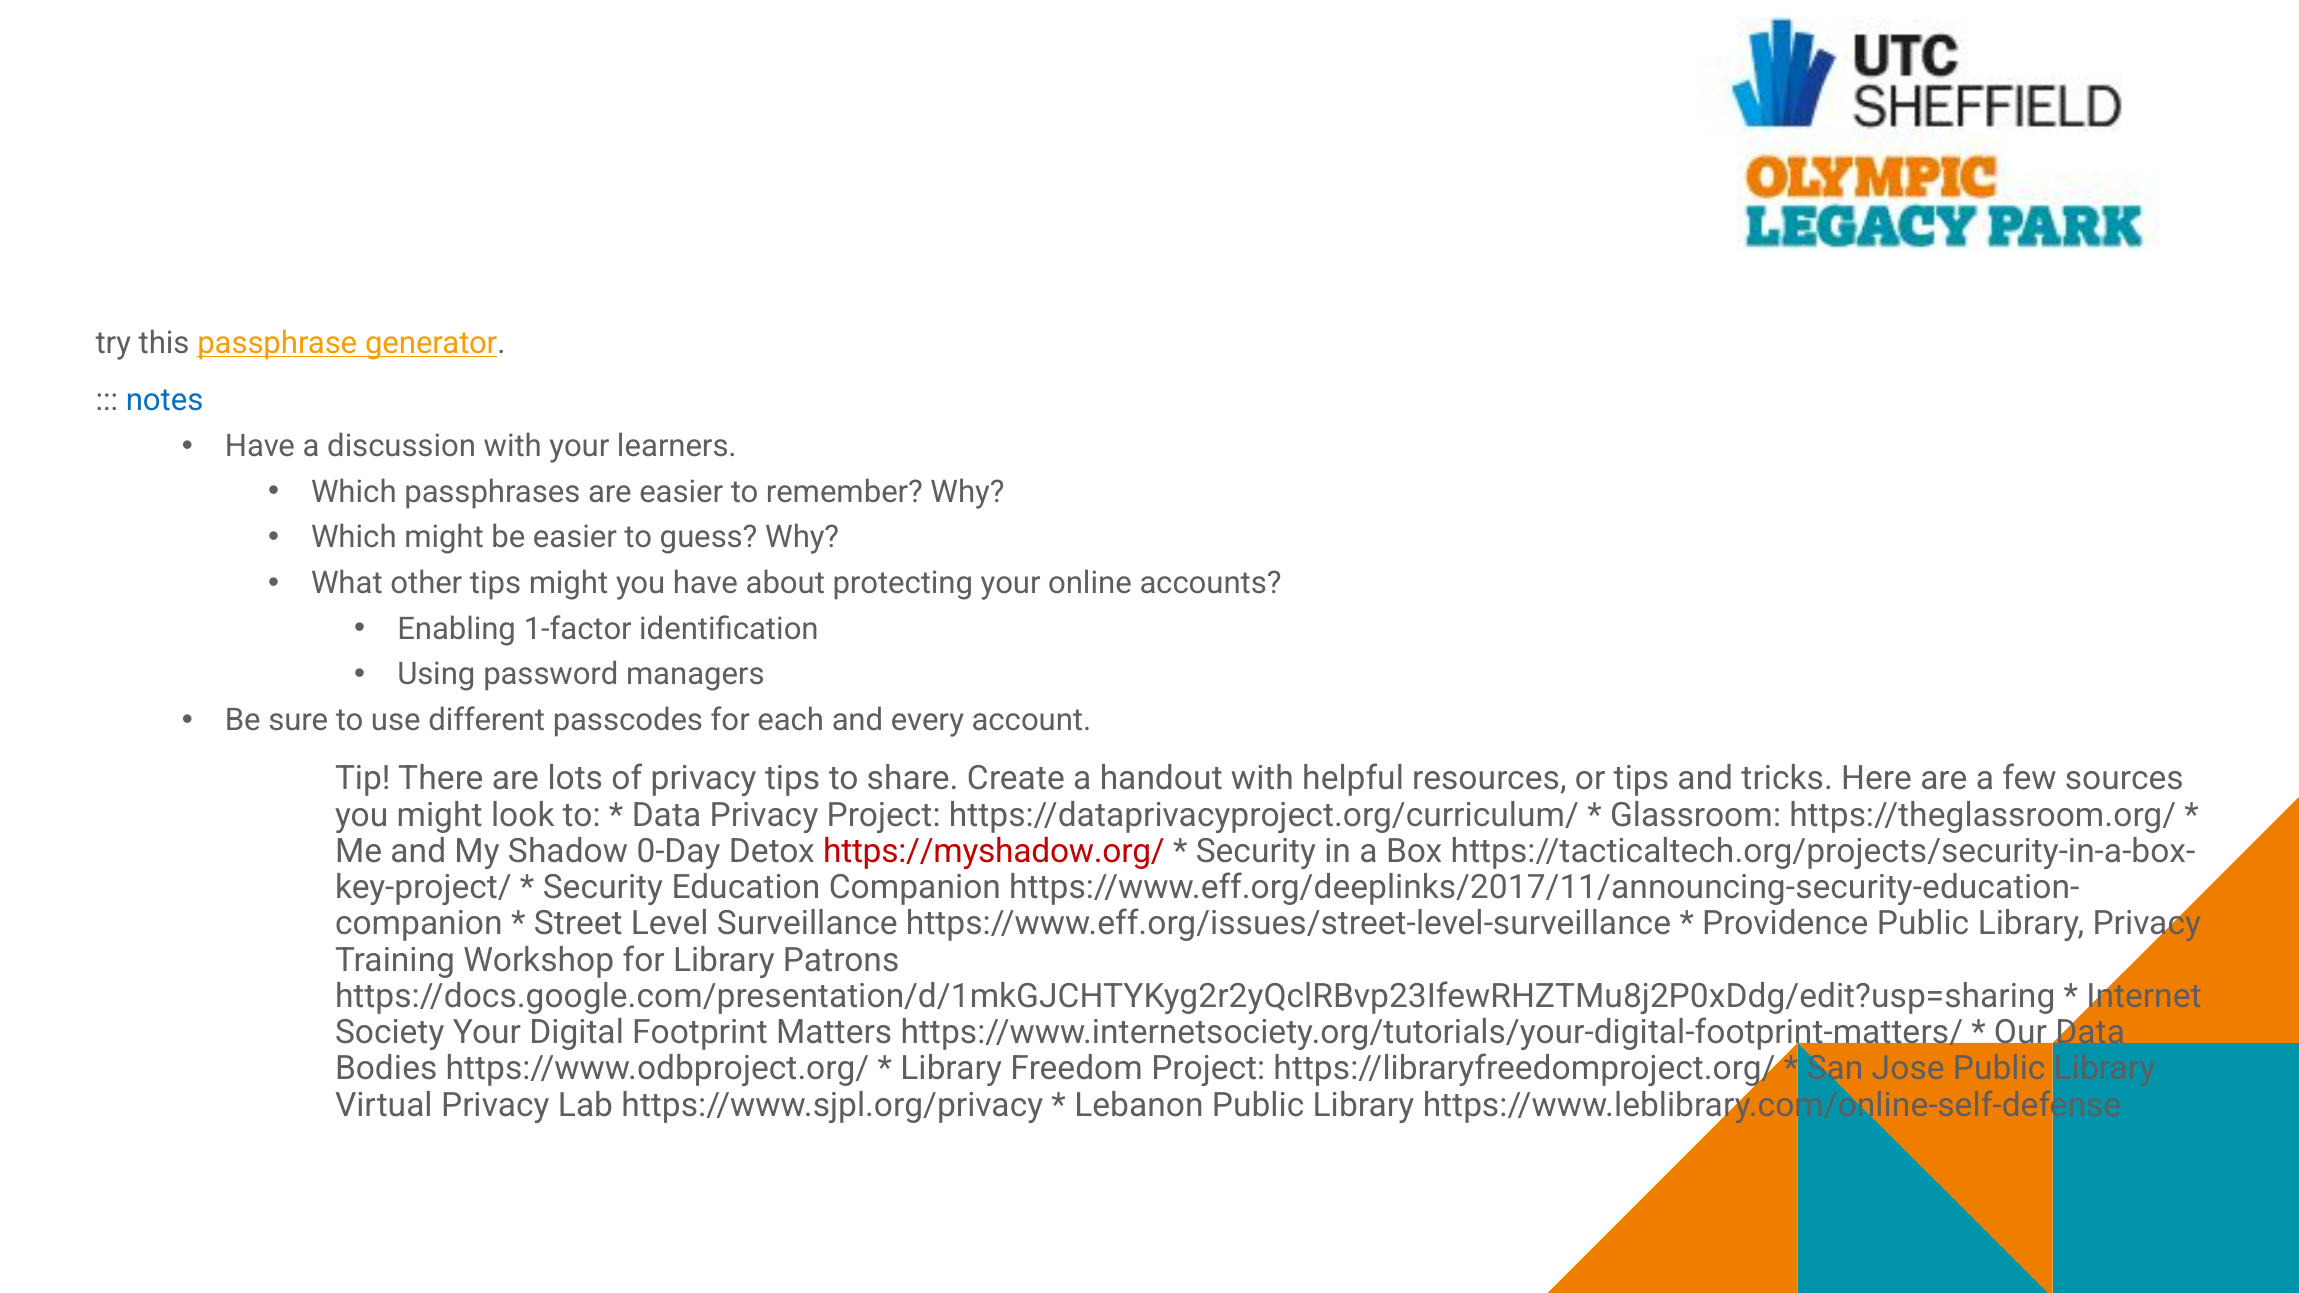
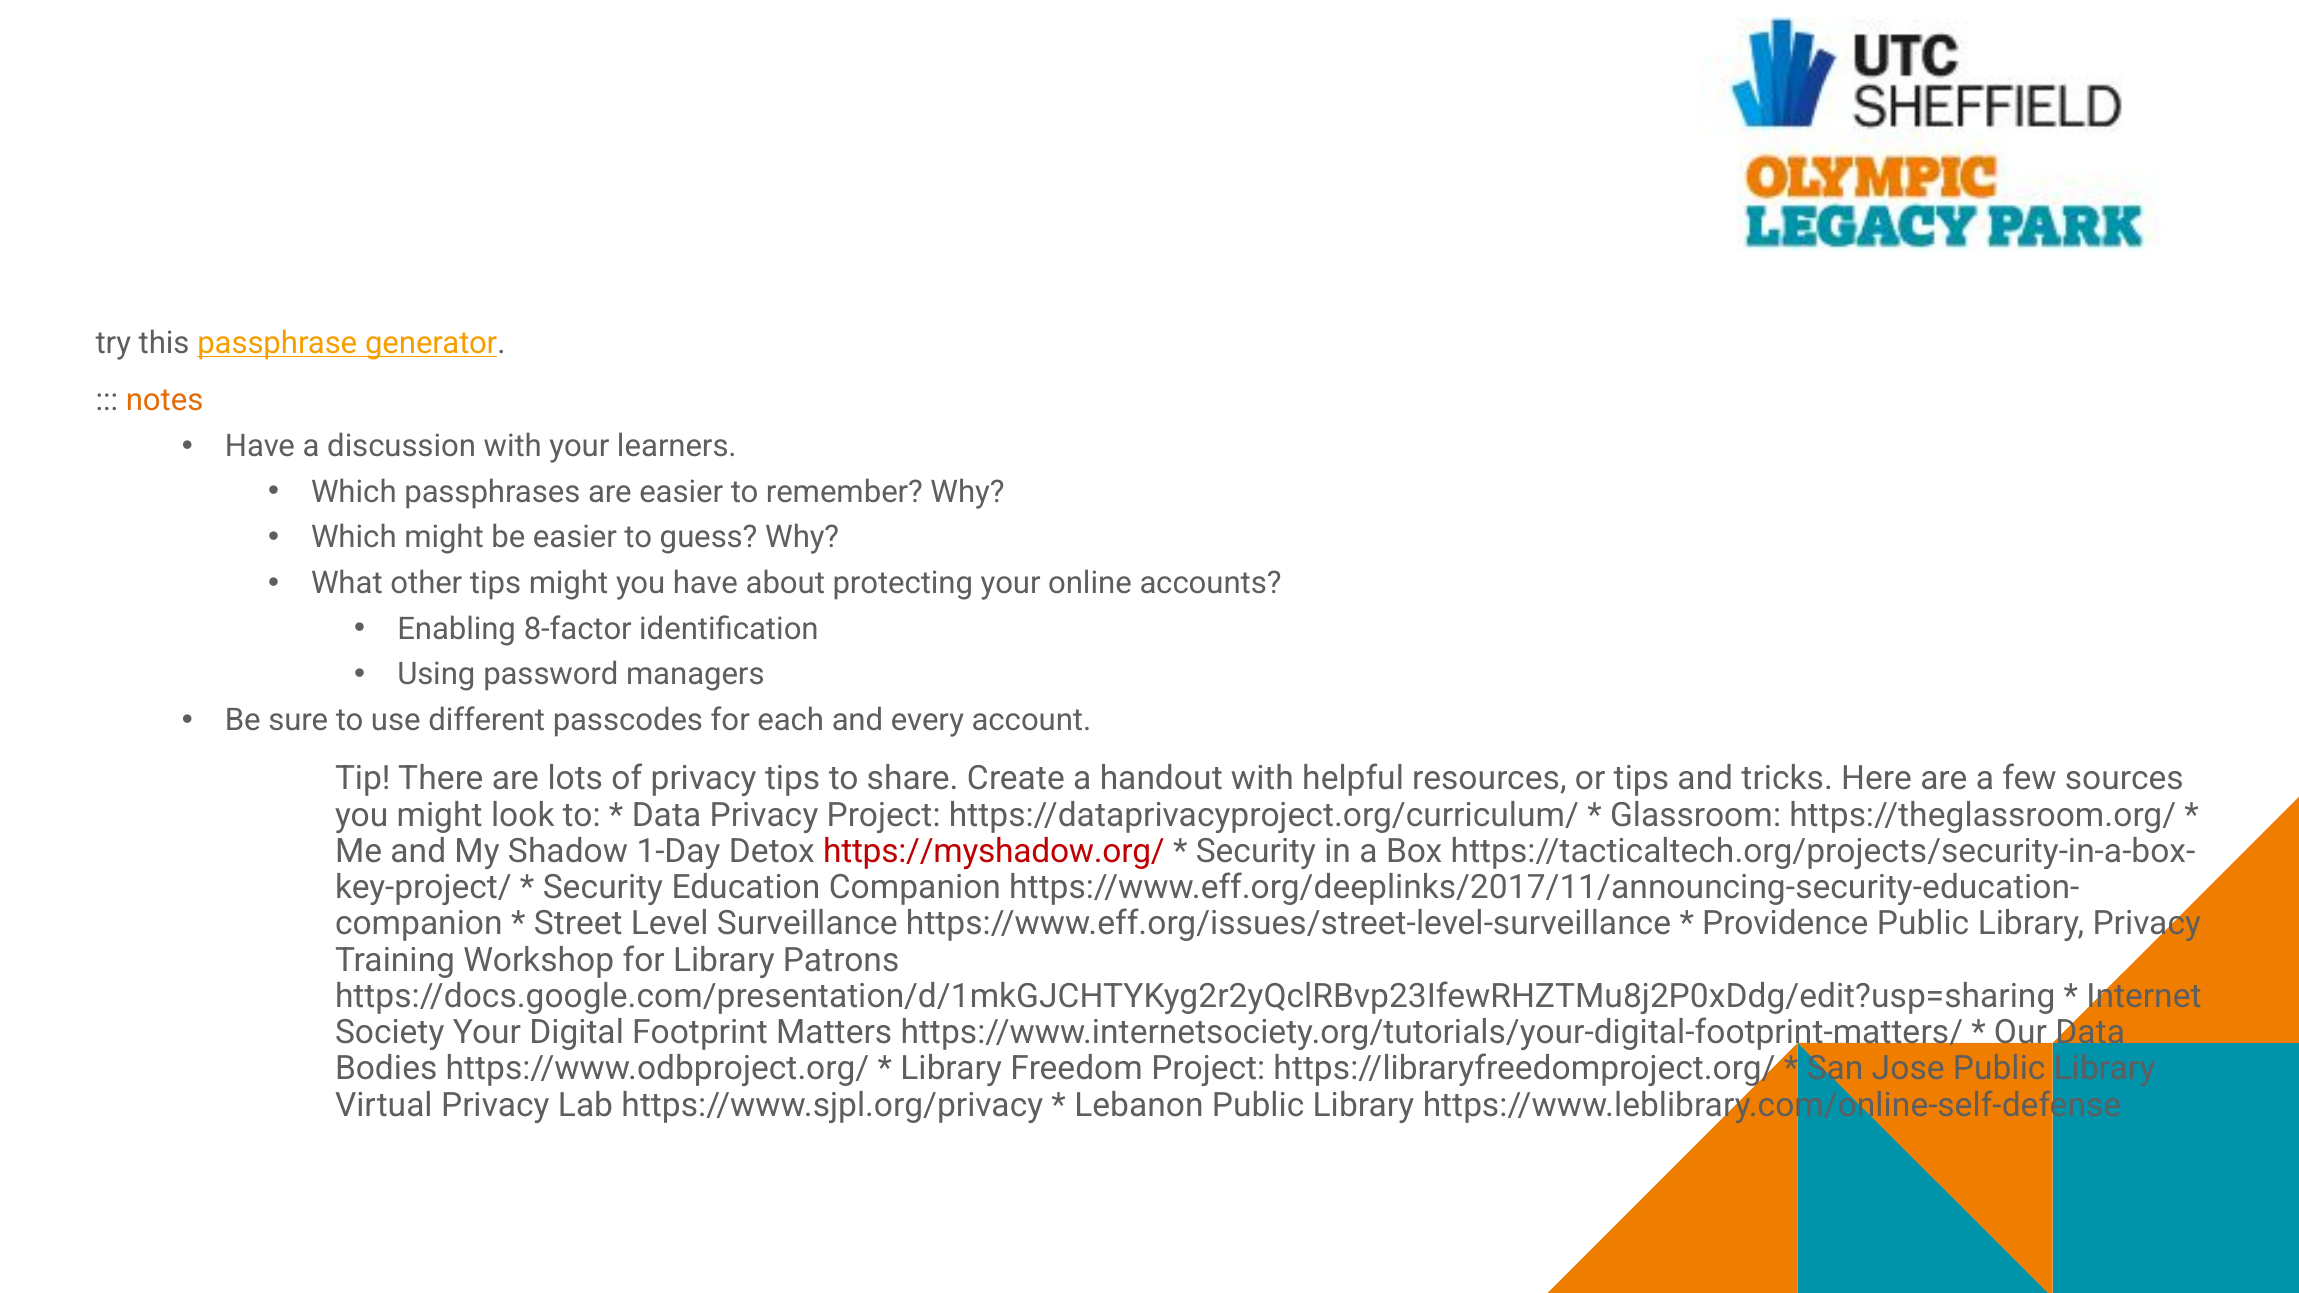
notes colour: blue -> orange
1-factor: 1-factor -> 8-factor
0-Day: 0-Day -> 1-Day
